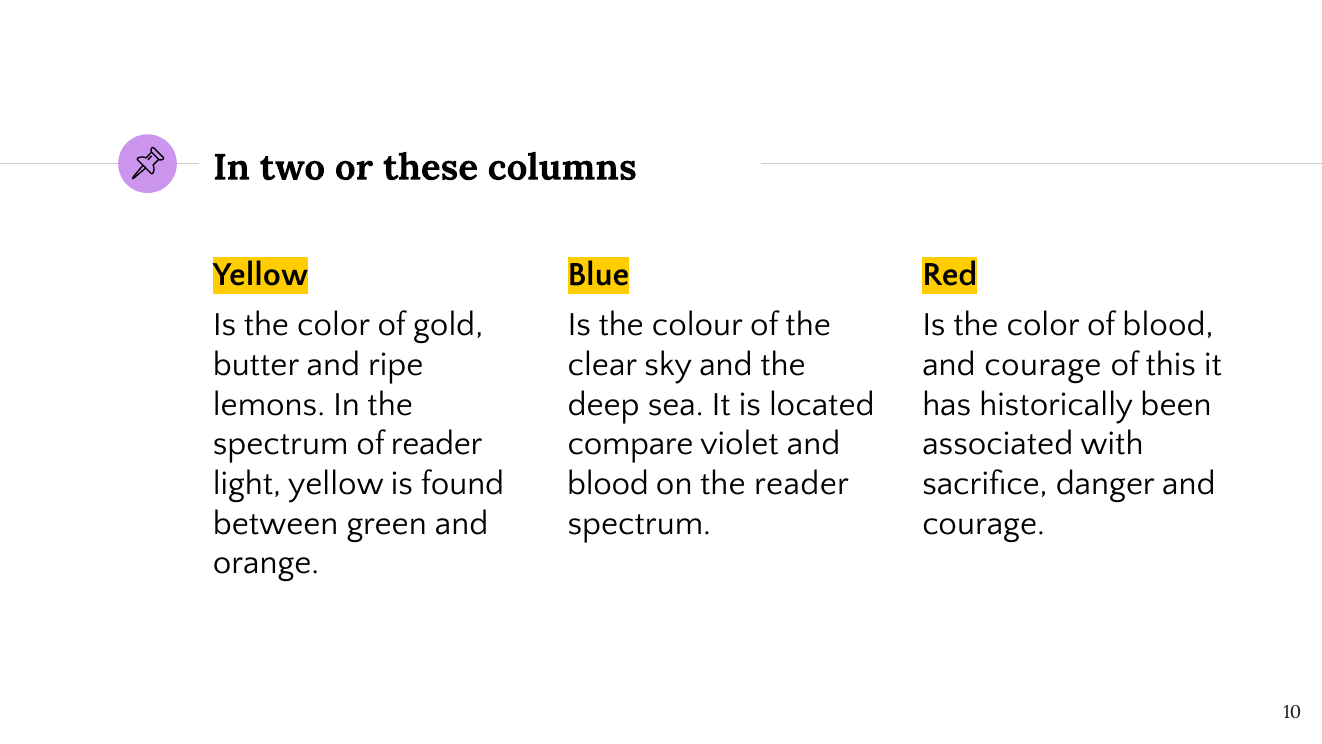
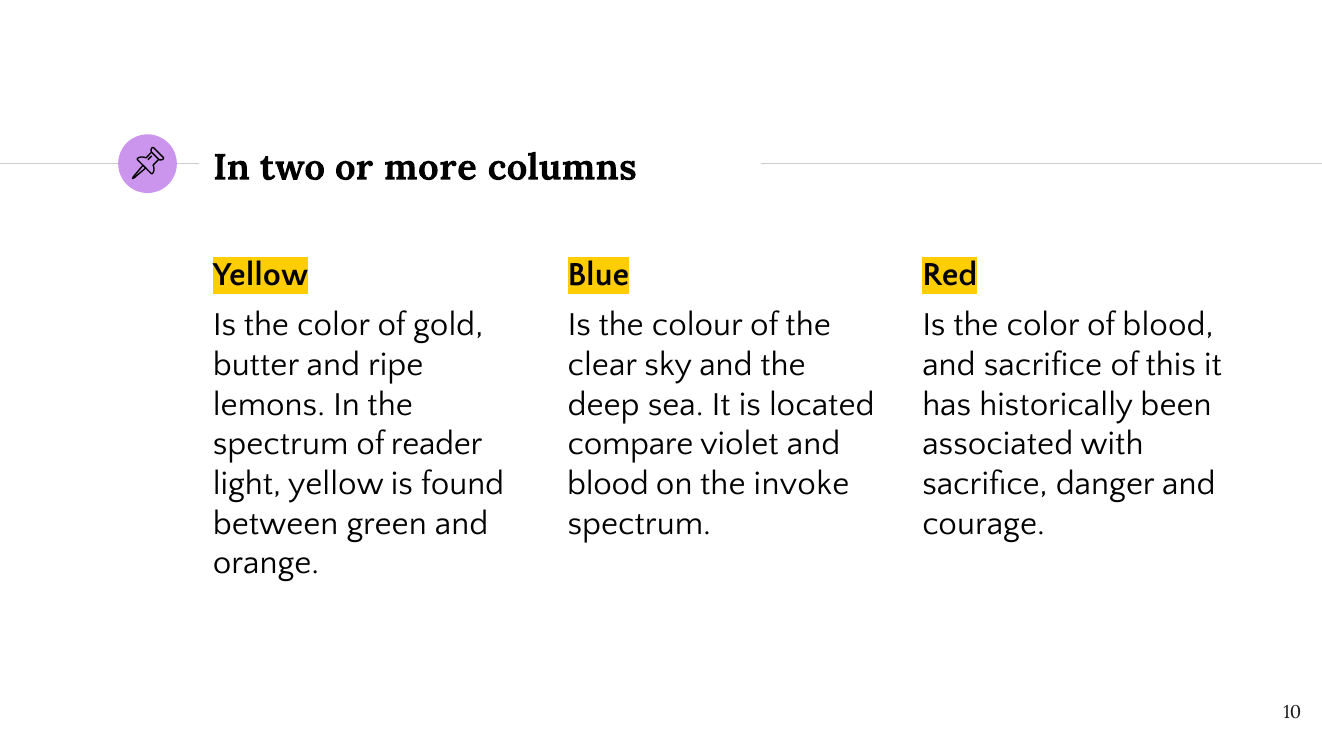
these: these -> more
courage at (1043, 364): courage -> sacrifice
the reader: reader -> invoke
